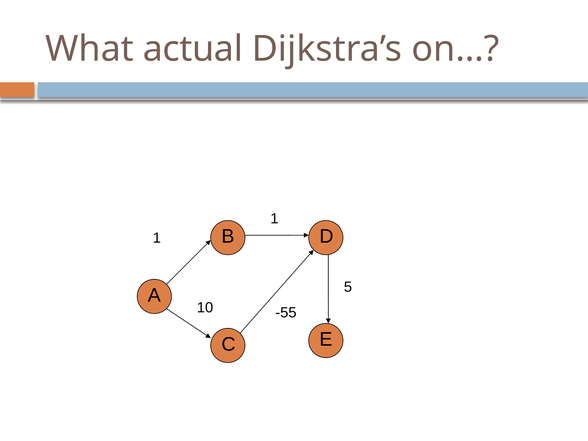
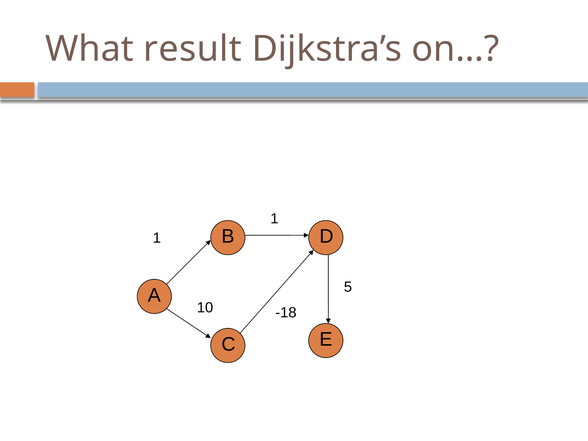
actual: actual -> result
-55: -55 -> -18
